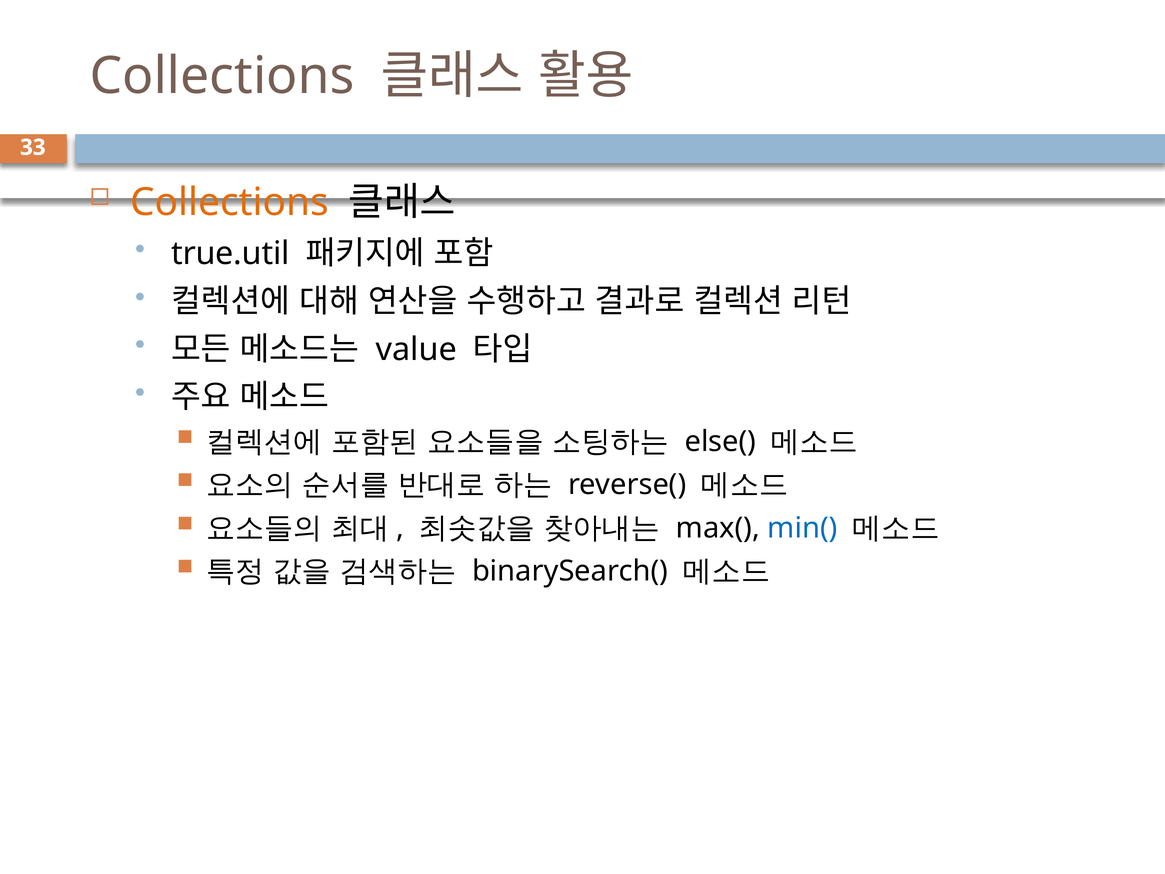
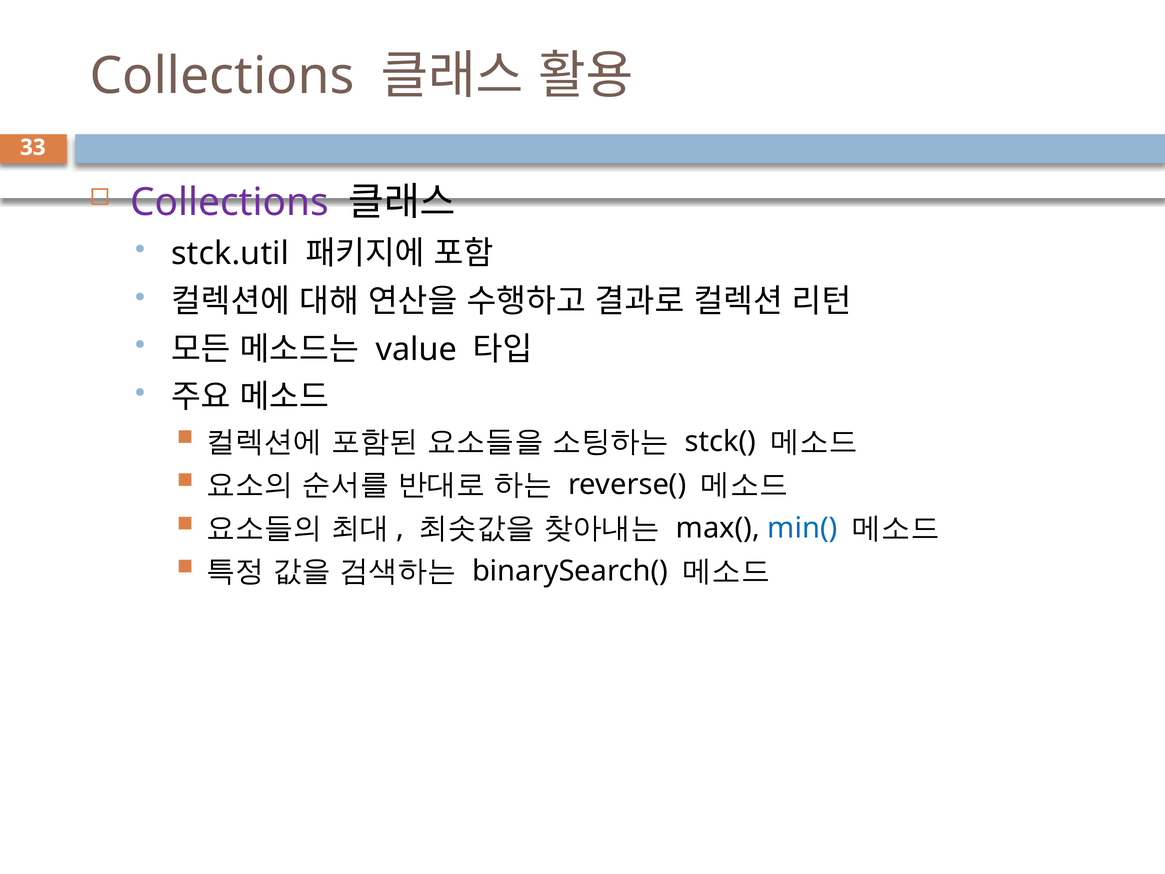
Collections at (230, 203) colour: orange -> purple
true.util: true.util -> stck.util
else(: else( -> stck(
